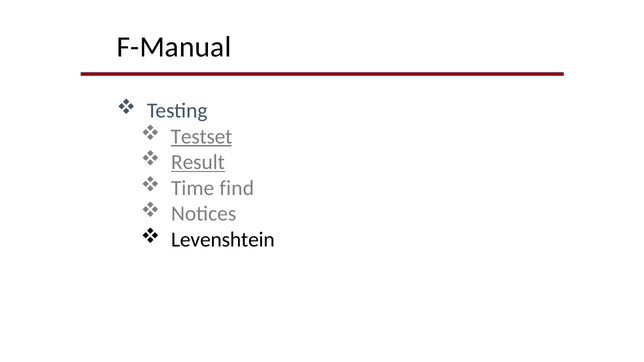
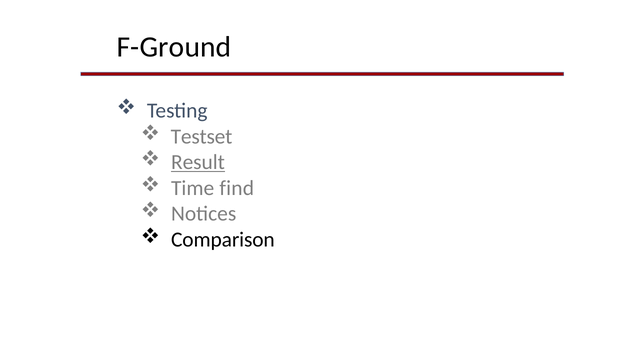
F-Manual: F-Manual -> F-Ground
Testset underline: present -> none
Levenshtein: Levenshtein -> Comparison
